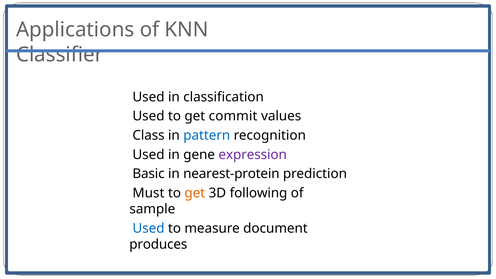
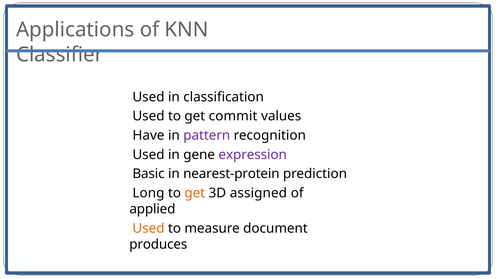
Class: Class -> Have
pattern colour: blue -> purple
Must: Must -> Long
following: following -> assigned
sample: sample -> applied
Used at (148, 228) colour: blue -> orange
